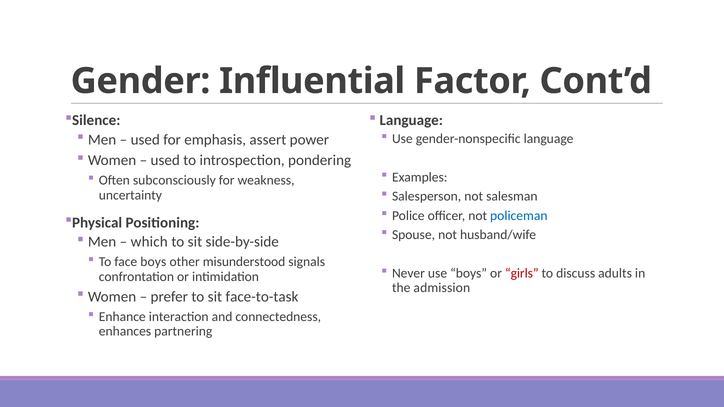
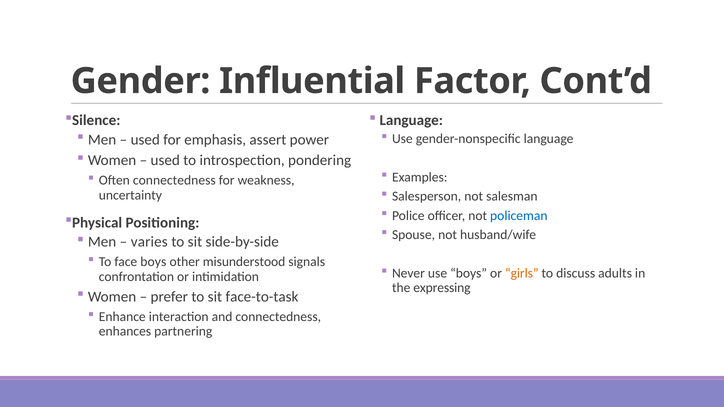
Often subconsciously: subconsciously -> connectedness
which: which -> varies
girls colour: red -> orange
admission: admission -> expressing
